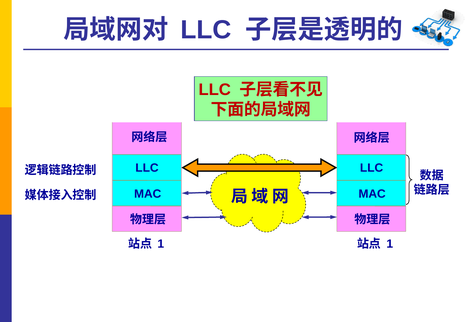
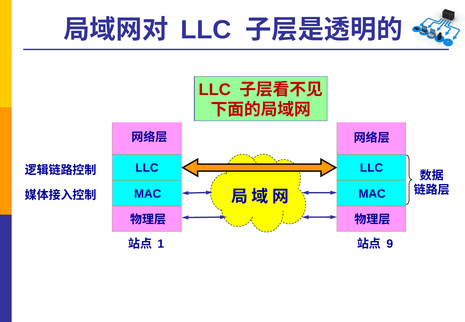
1 at (390, 244): 1 -> 9
